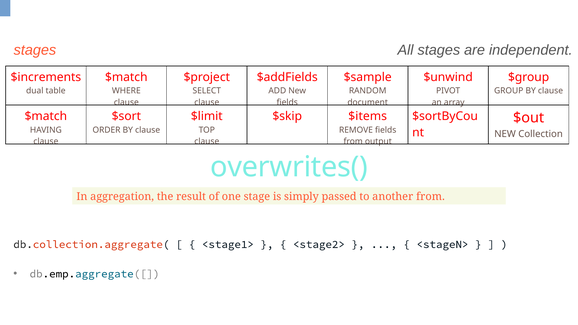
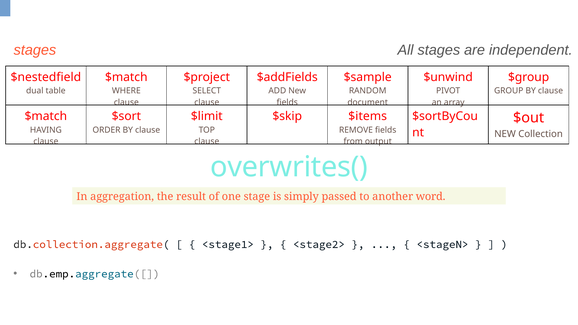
$increments: $increments -> $nestedfield
another from: from -> word
